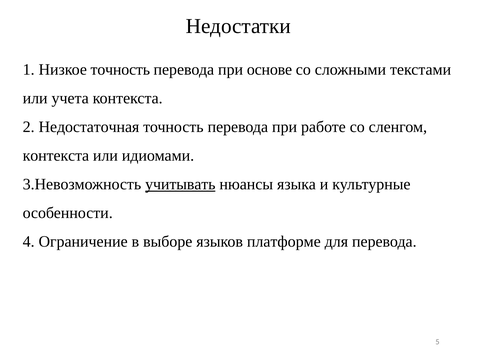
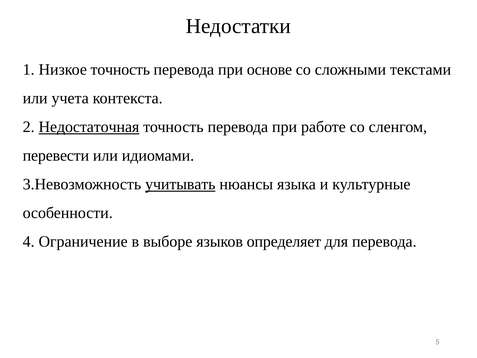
Недостаточная underline: none -> present
контекста at (56, 155): контекста -> перевести
платформе: платформе -> определяет
